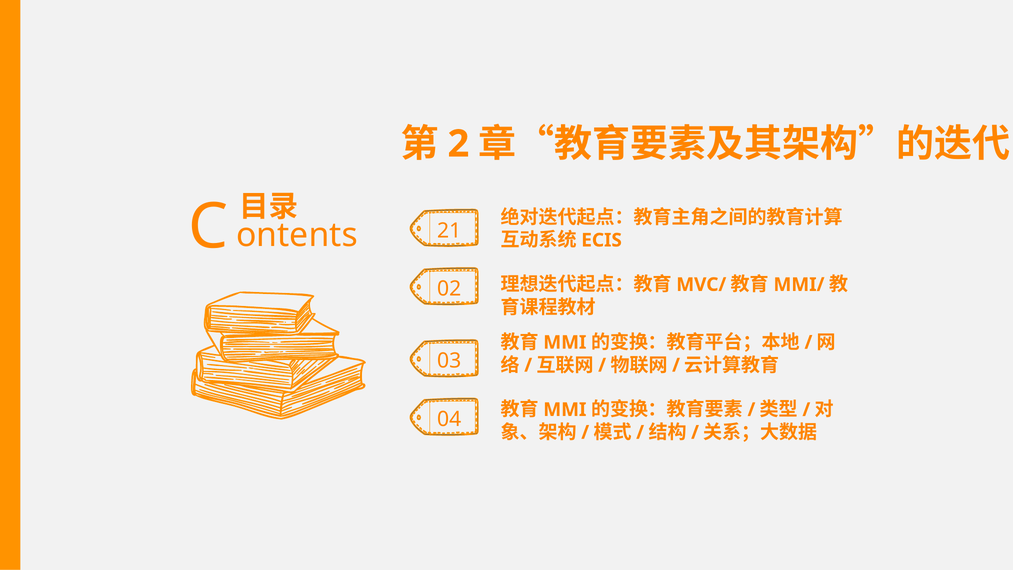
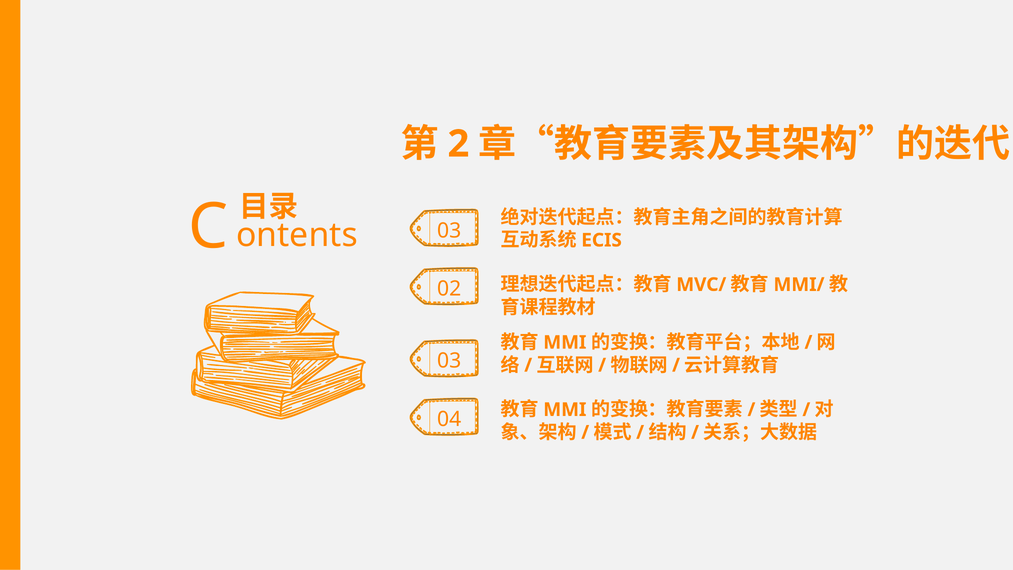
21 at (449, 230): 21 -> 03
